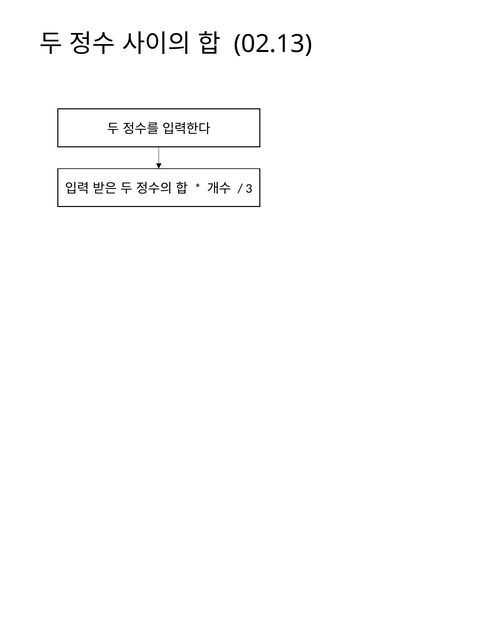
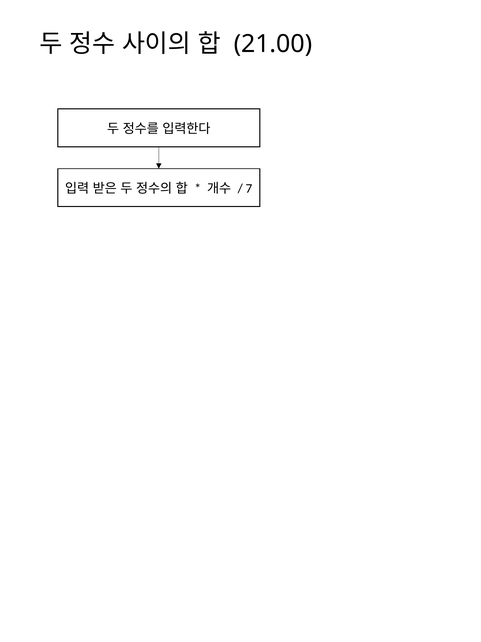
02.13: 02.13 -> 21.00
3: 3 -> 7
